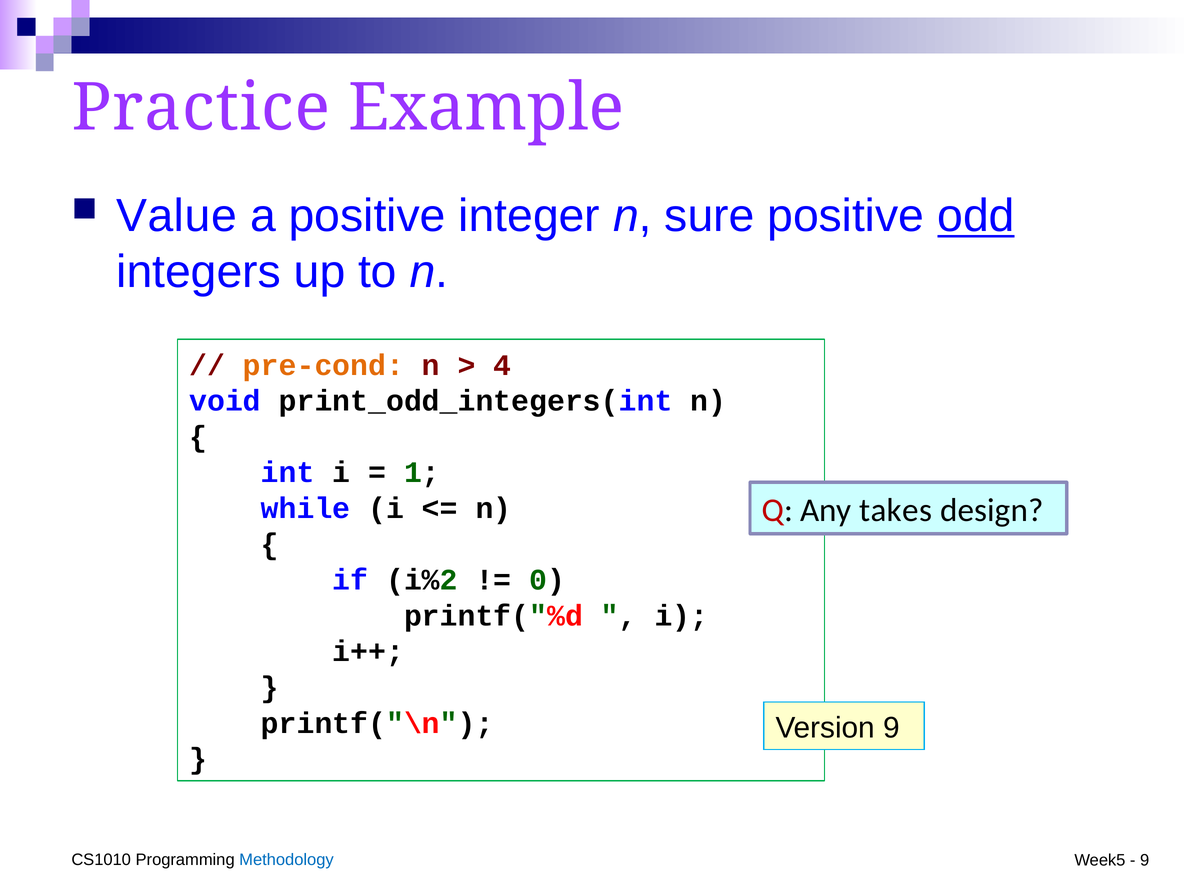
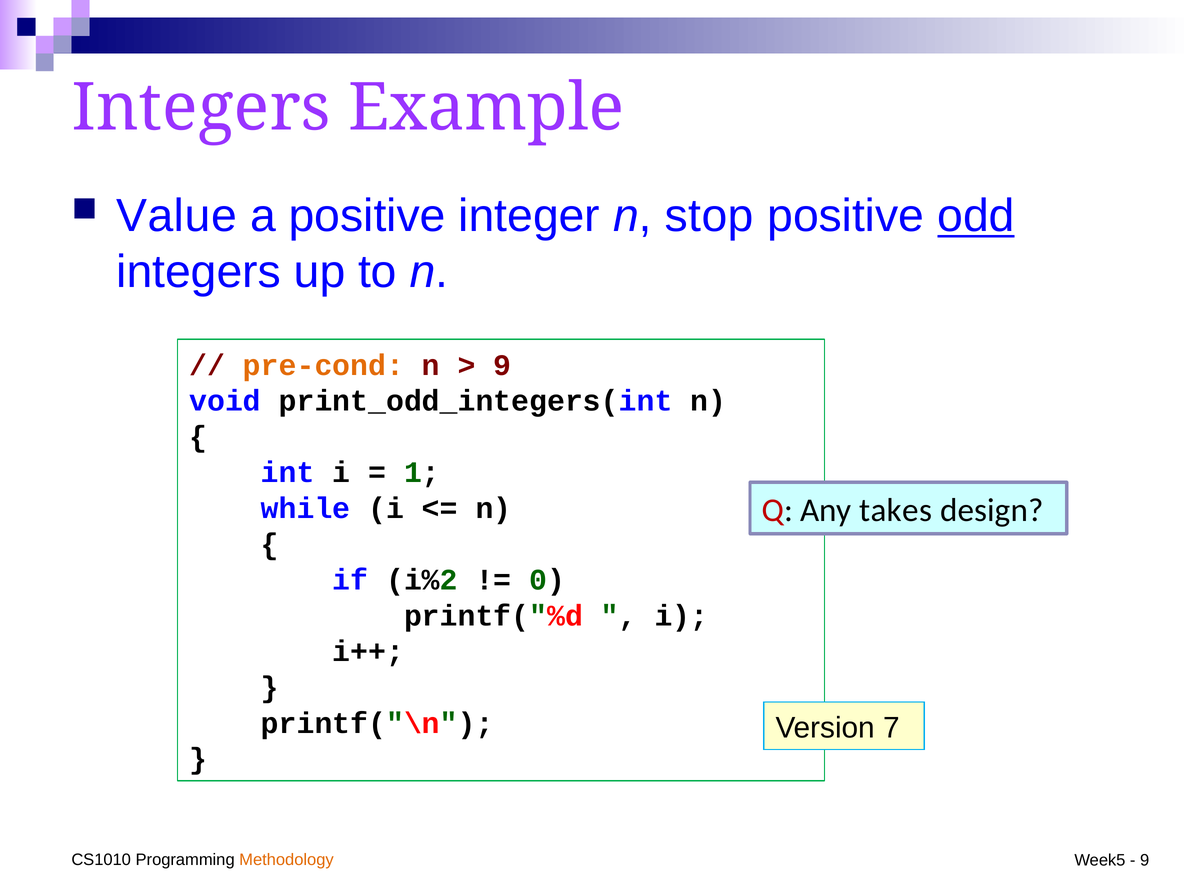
Practice at (201, 108): Practice -> Integers
sure: sure -> stop
4 at (502, 365): 4 -> 9
Version 9: 9 -> 7
Methodology colour: blue -> orange
